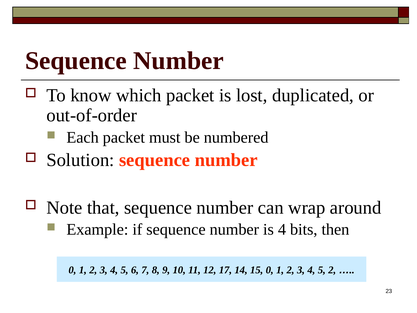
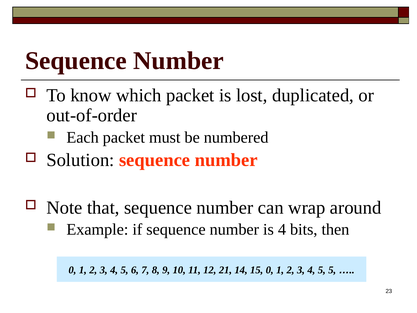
17: 17 -> 21
5 2: 2 -> 5
